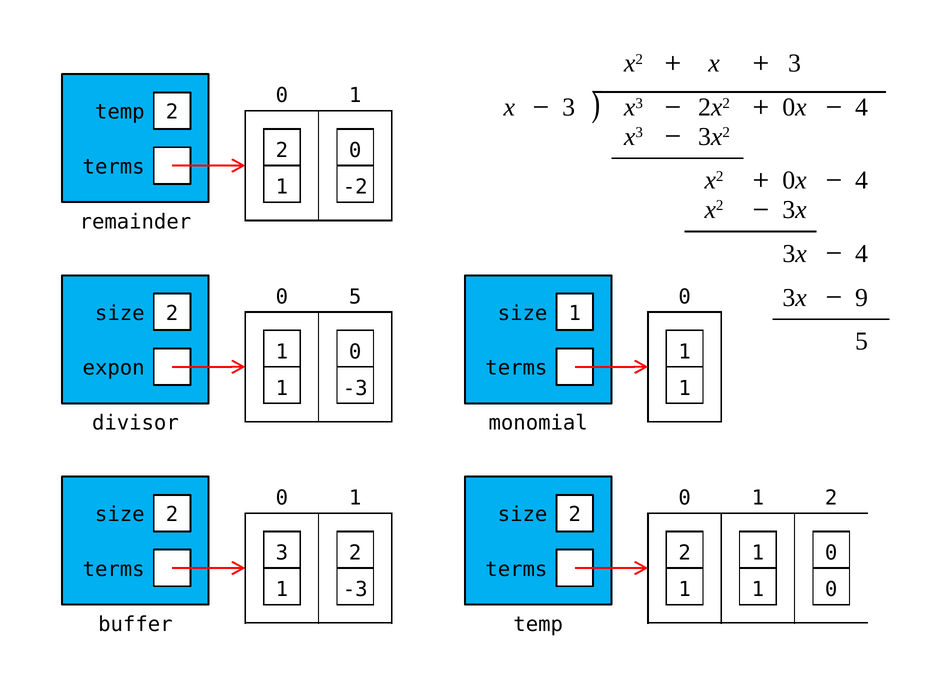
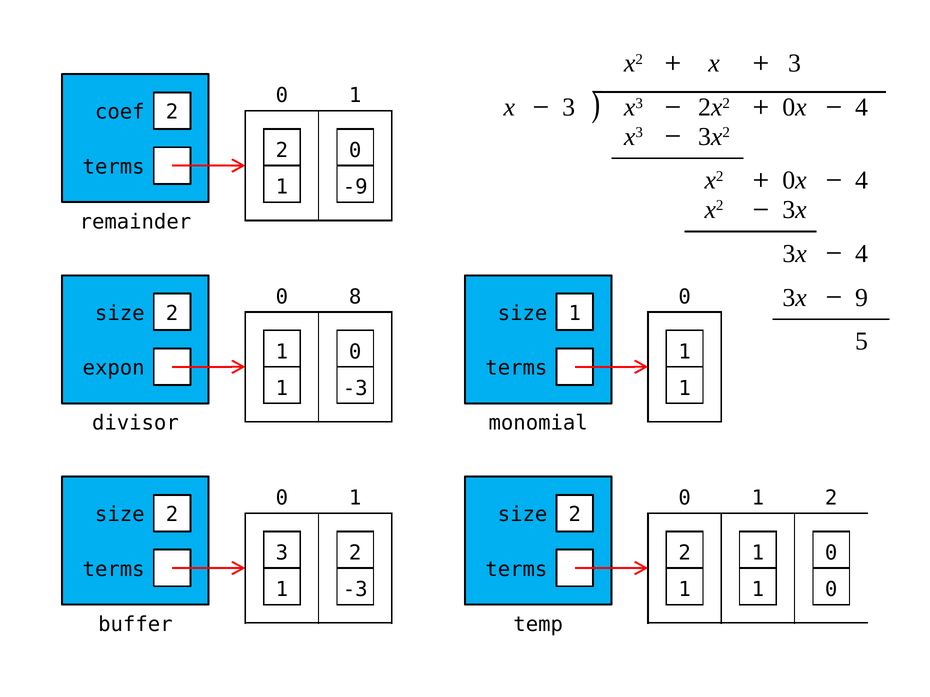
temp at (120, 112): temp -> coef
-2: -2 -> -9
0 5: 5 -> 8
